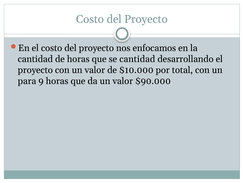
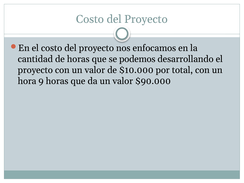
se cantidad: cantidad -> podemos
para: para -> hora
